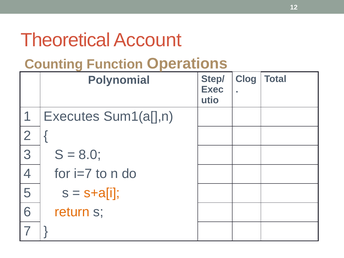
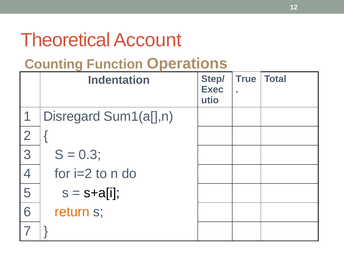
Clog: Clog -> True
Polynomial: Polynomial -> Indentation
Executes: Executes -> Disregard
8.0: 8.0 -> 0.3
i=7: i=7 -> i=2
s+a[i colour: orange -> black
